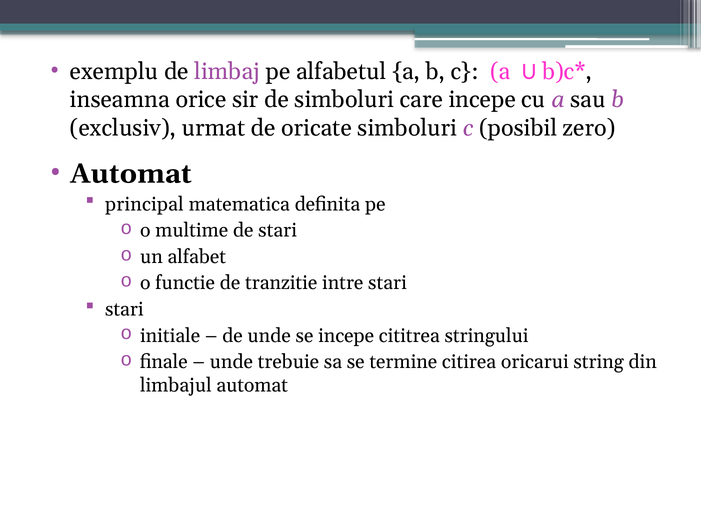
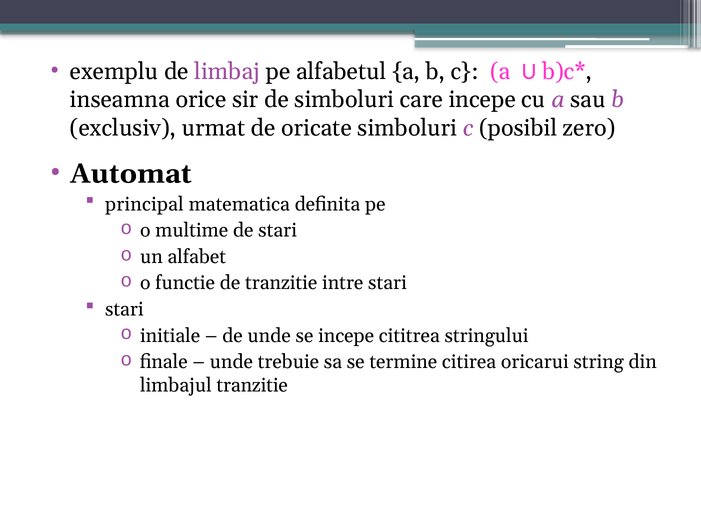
limbajul automat: automat -> tranzitie
